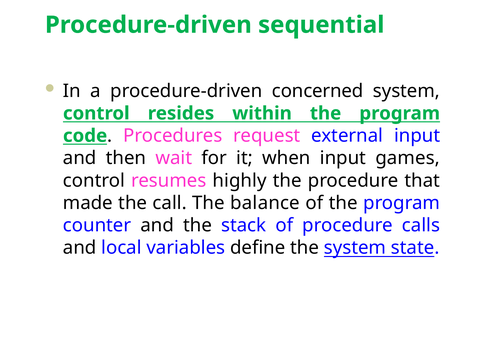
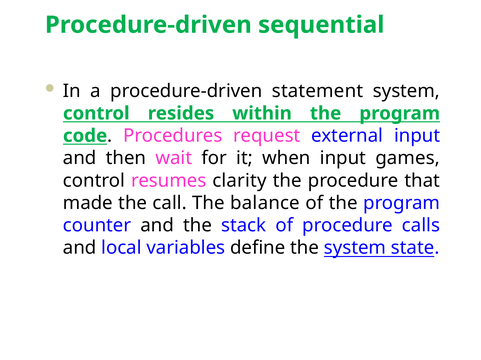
concerned: concerned -> statement
highly: highly -> clarity
